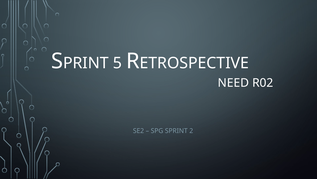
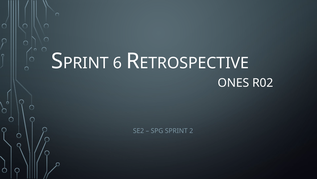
5: 5 -> 6
NEED: NEED -> ONES
